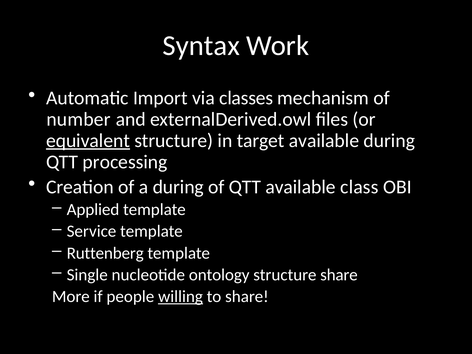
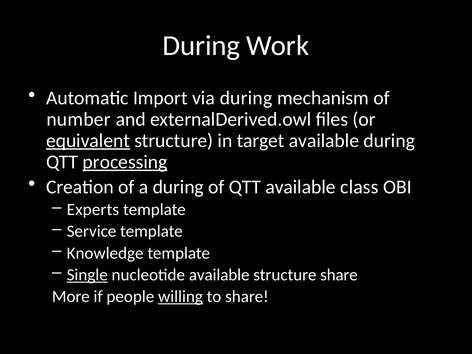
Syntax at (201, 46): Syntax -> During
via classes: classes -> during
processing underline: none -> present
Applied: Applied -> Experts
Ruttenberg: Ruttenberg -> Knowledge
Single underline: none -> present
nucleotide ontology: ontology -> available
